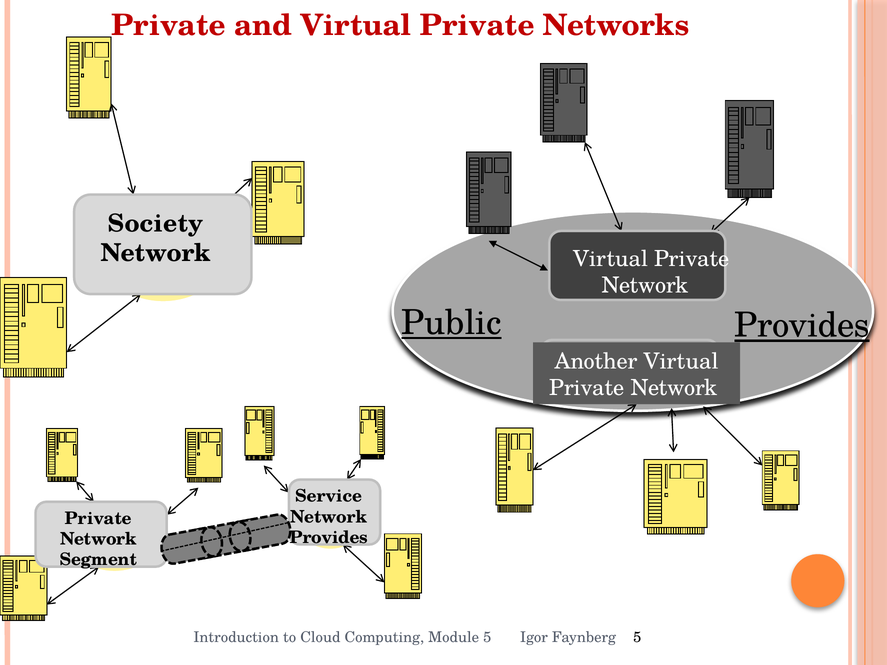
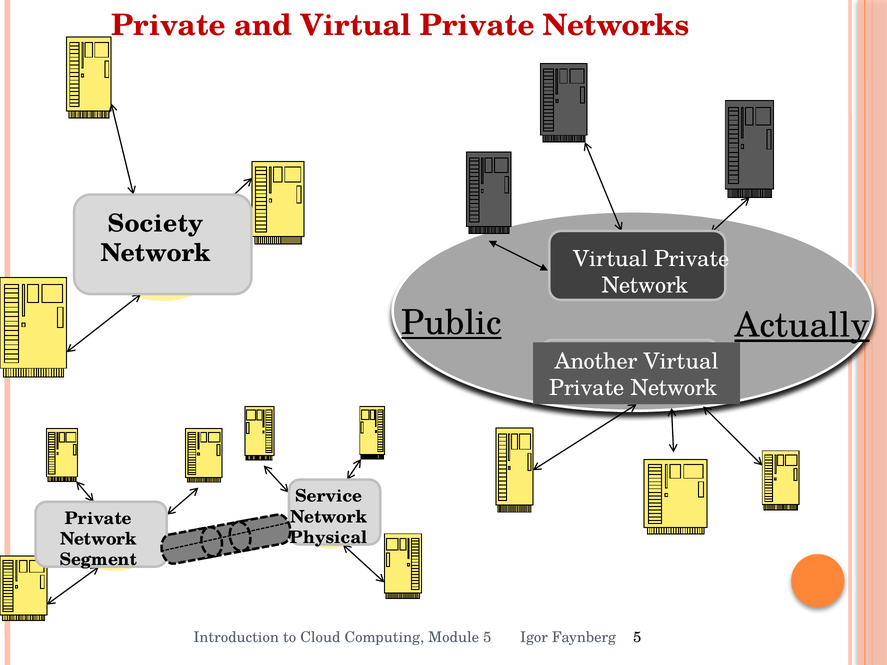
Public Provides: Provides -> Actually
Provides at (329, 538): Provides -> Physical
